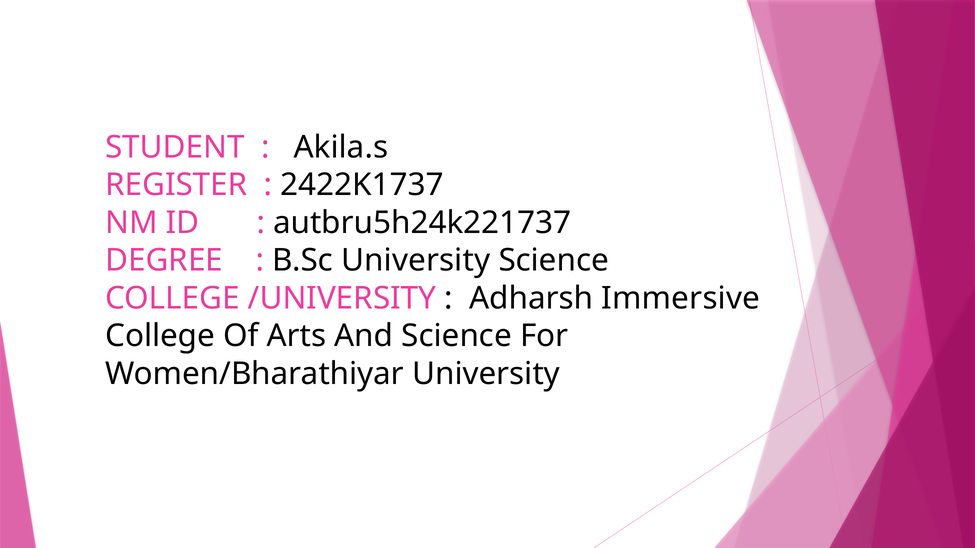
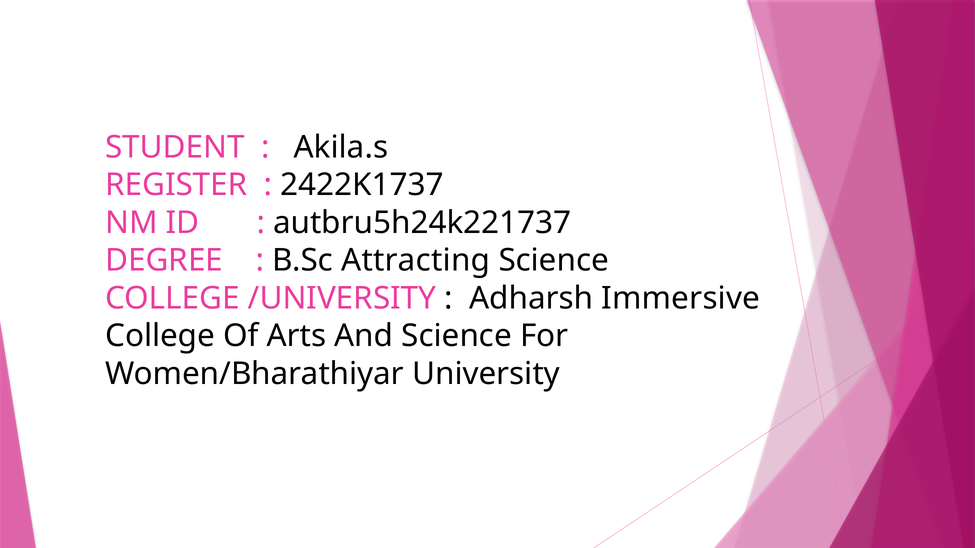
B.Sc University: University -> Attracting
